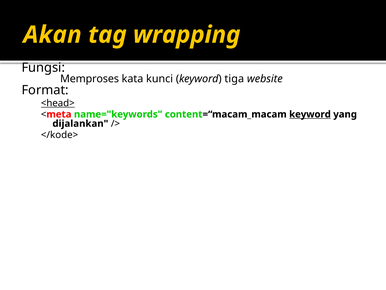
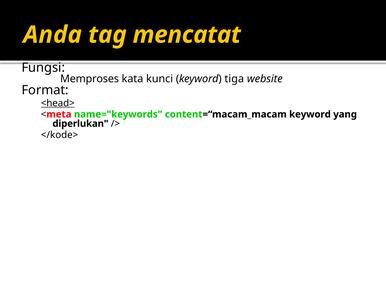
Akan: Akan -> Anda
wrapping: wrapping -> mencatat
keyword at (310, 114) underline: present -> none
dijalankan: dijalankan -> diperlukan
